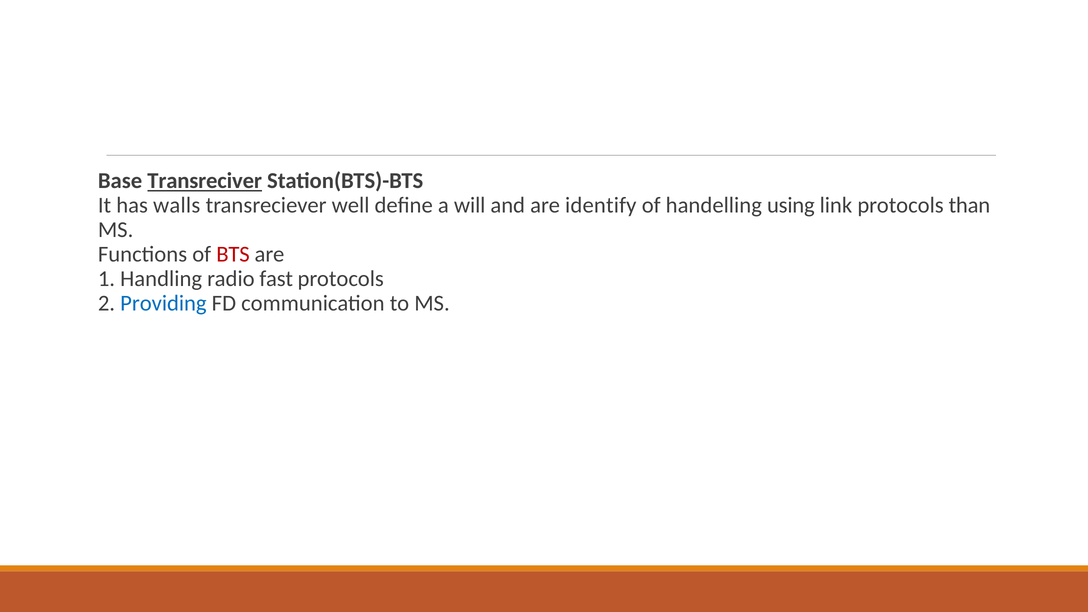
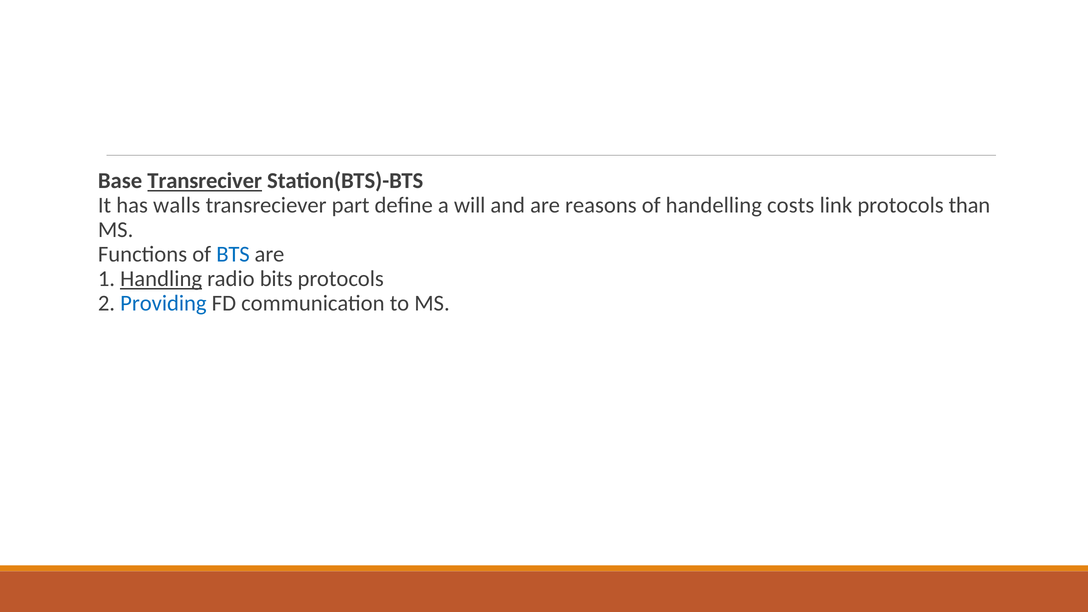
well: well -> part
identify: identify -> reasons
using: using -> costs
BTS colour: red -> blue
Handling underline: none -> present
fast: fast -> bits
